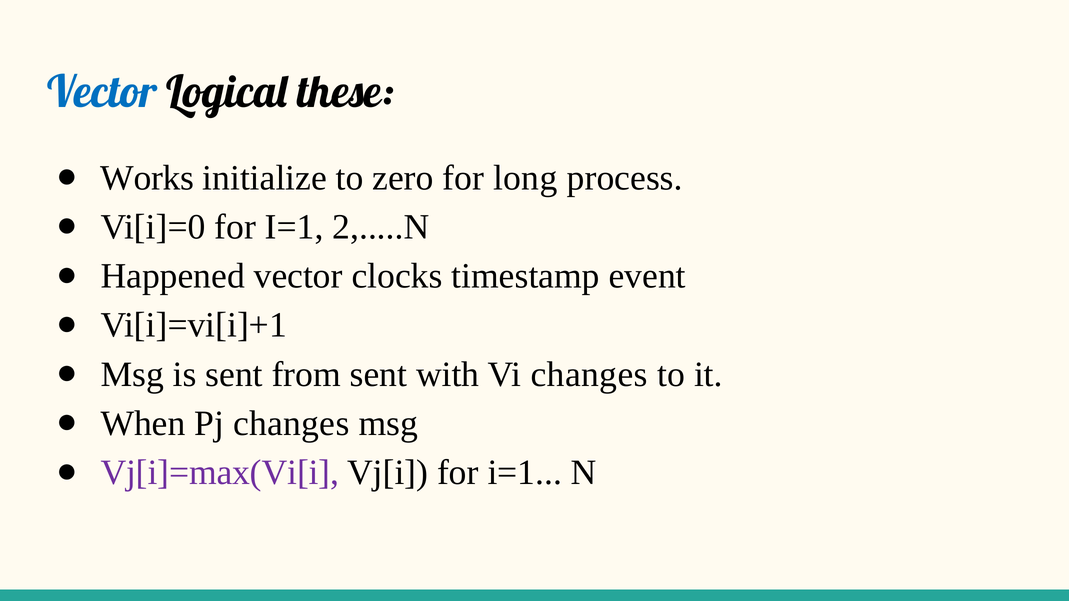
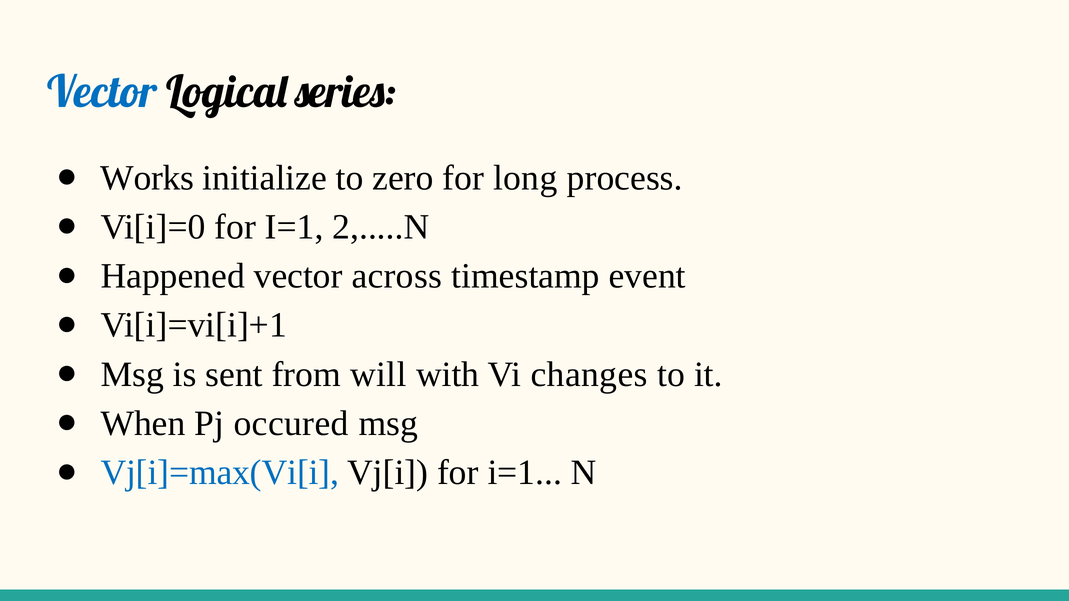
these: these -> series
clocks: clocks -> across
from sent: sent -> will
Pj changes: changes -> occured
Vj[i]=max(Vi[i colour: purple -> blue
